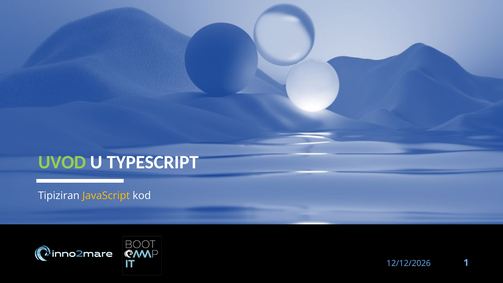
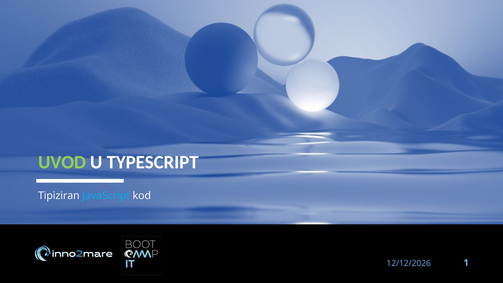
JavaScript colour: yellow -> light blue
